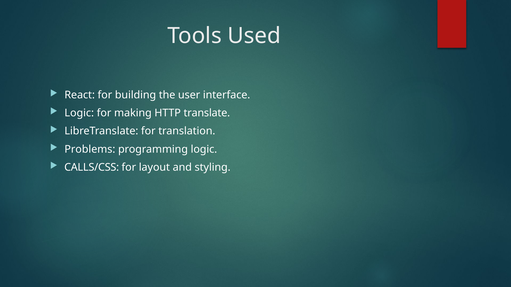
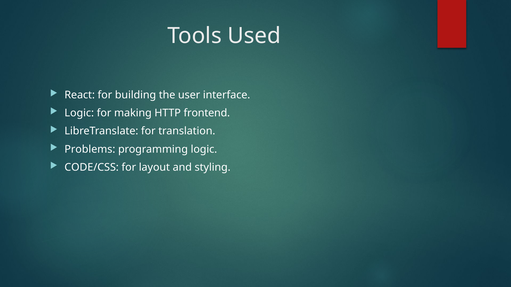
translate: translate -> frontend
CALLS/CSS: CALLS/CSS -> CODE/CSS
